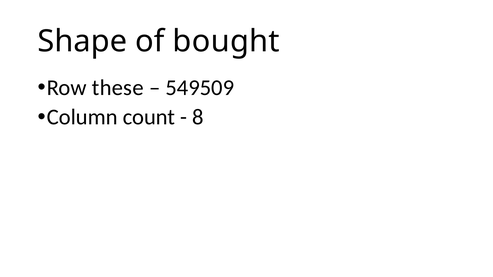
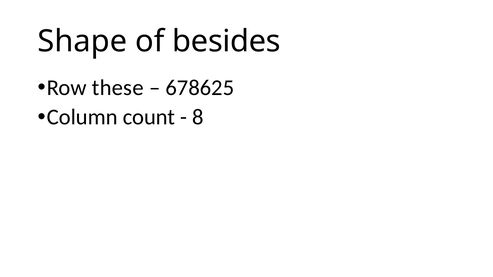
bought: bought -> besides
549509: 549509 -> 678625
